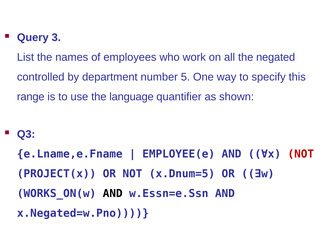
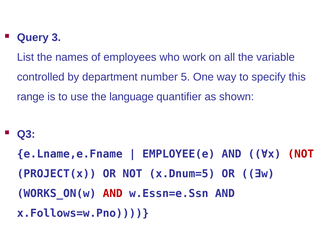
negated: negated -> variable
AND at (113, 193) colour: black -> red
x.Negated=w.Pno: x.Negated=w.Pno -> x.Follows=w.Pno
